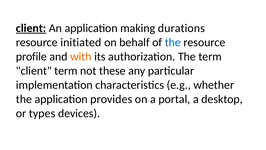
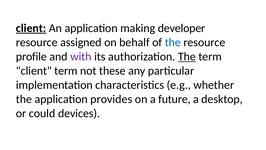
durations: durations -> developer
initiated: initiated -> assigned
with colour: orange -> purple
The at (187, 56) underline: none -> present
portal: portal -> future
types: types -> could
